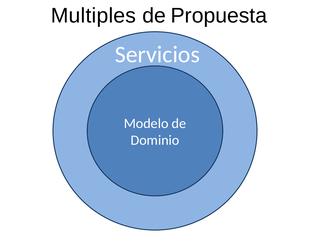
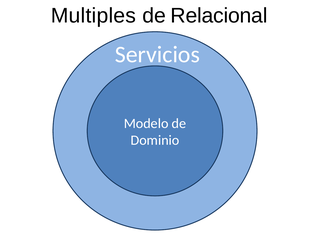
Propuesta: Propuesta -> Relacional
